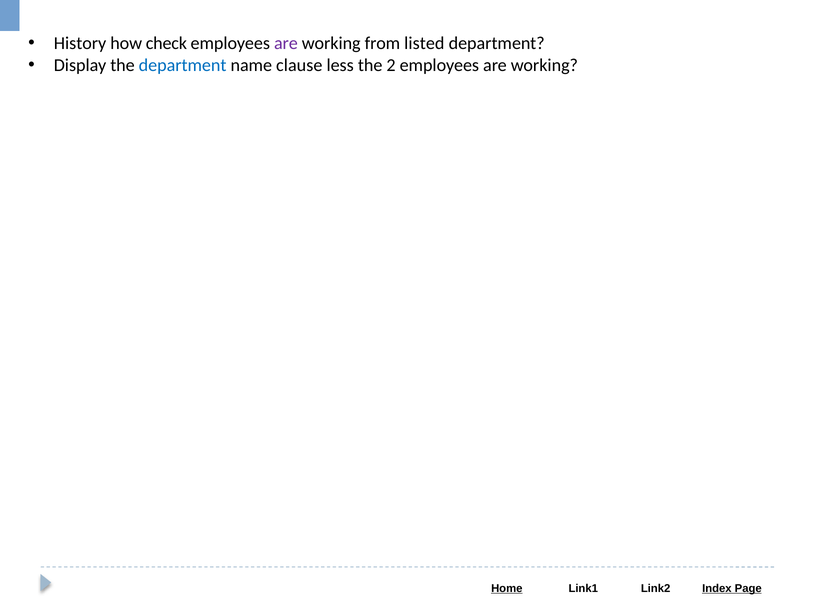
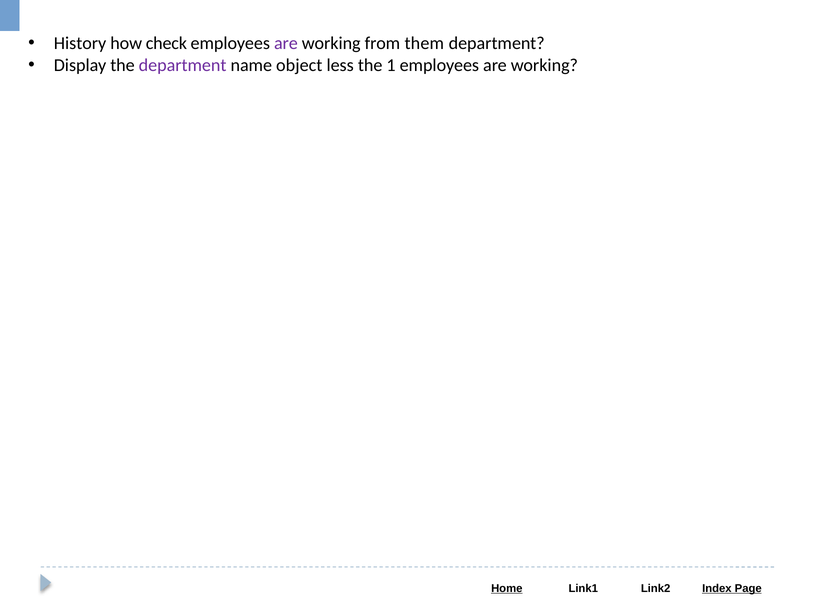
listed: listed -> them
department at (183, 65) colour: blue -> purple
clause: clause -> object
2: 2 -> 1
